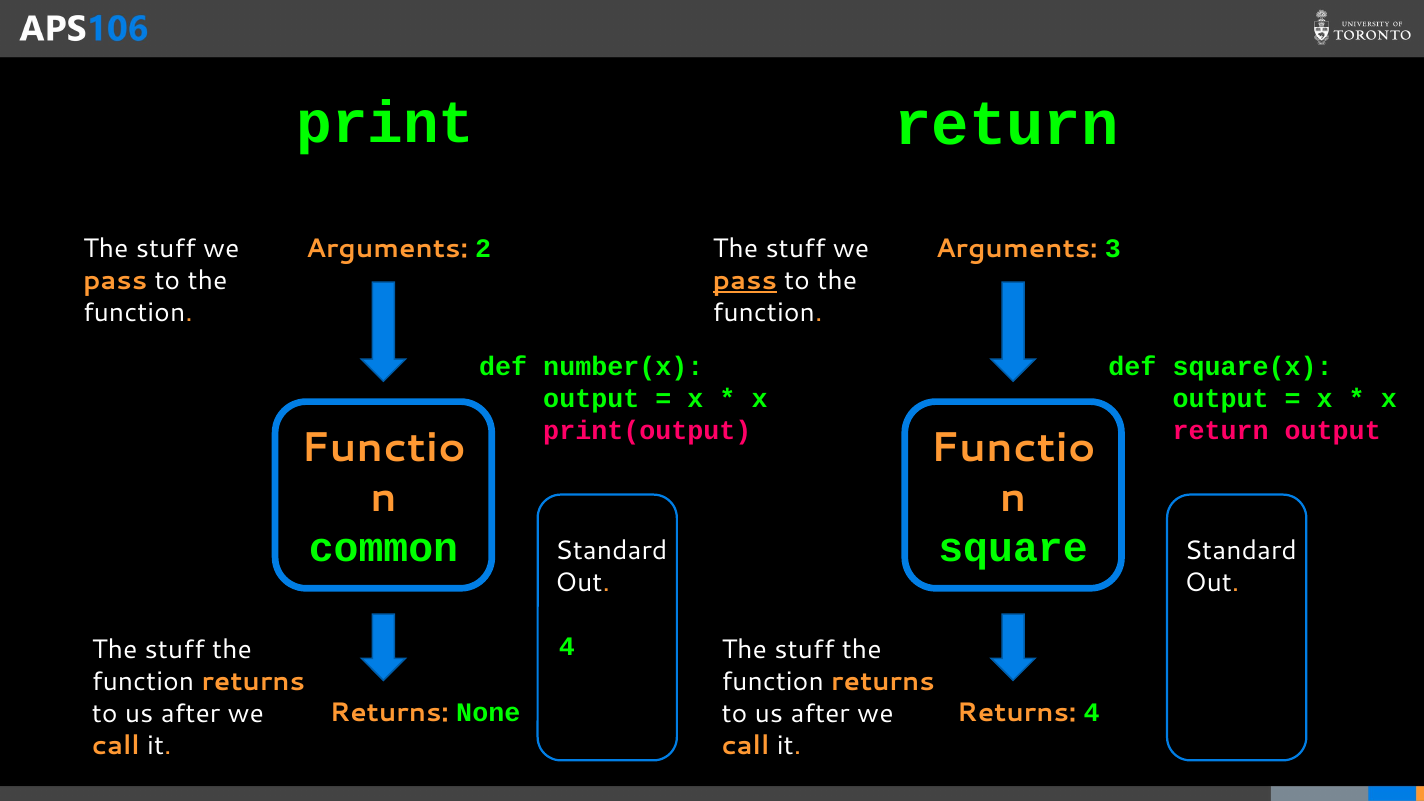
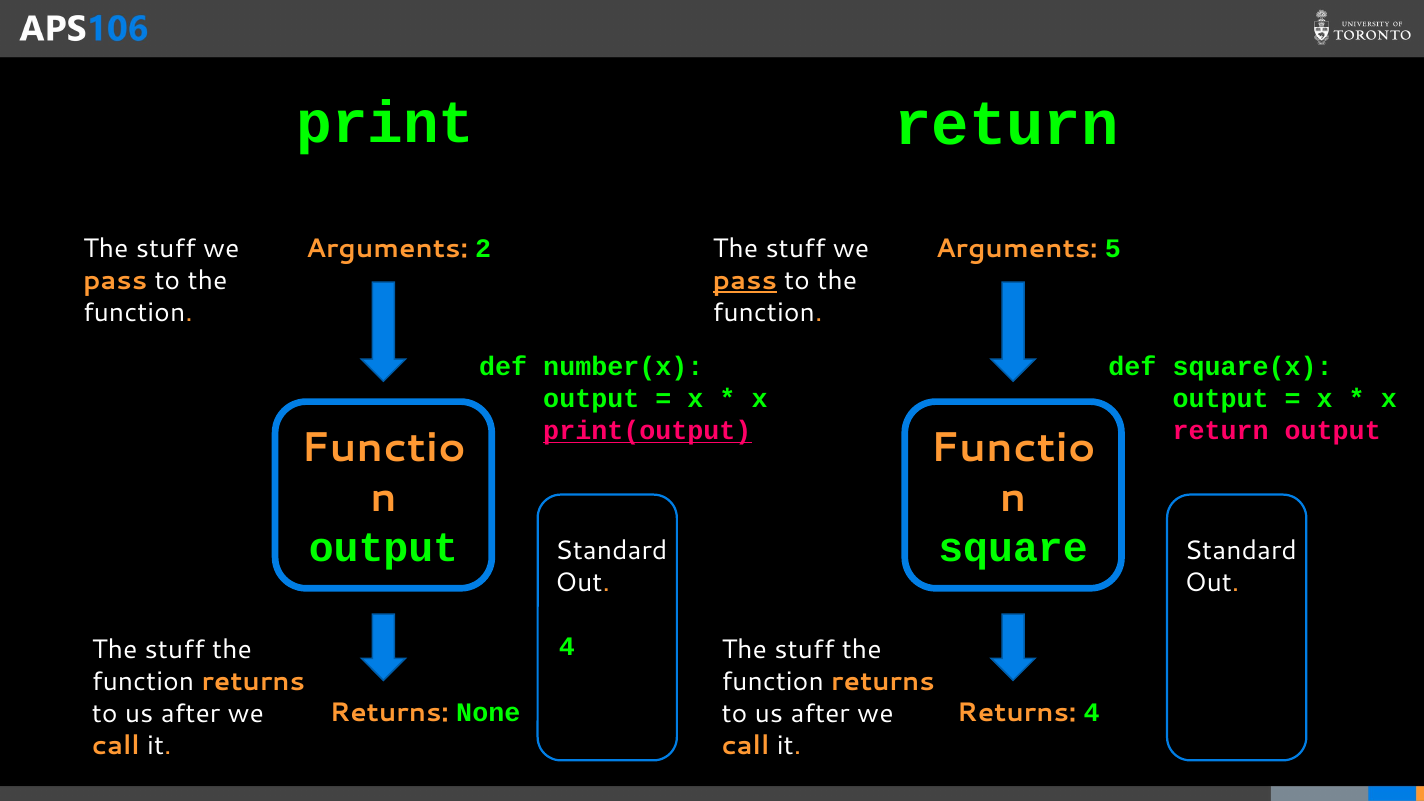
3: 3 -> 5
print(output underline: none -> present
common at (383, 548): common -> output
